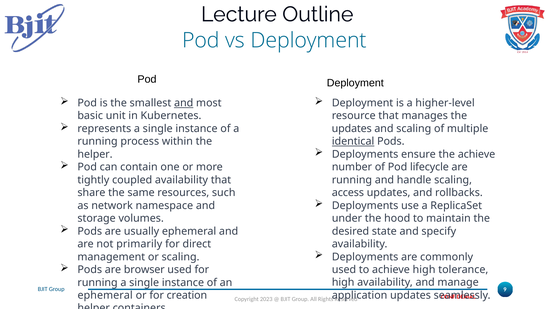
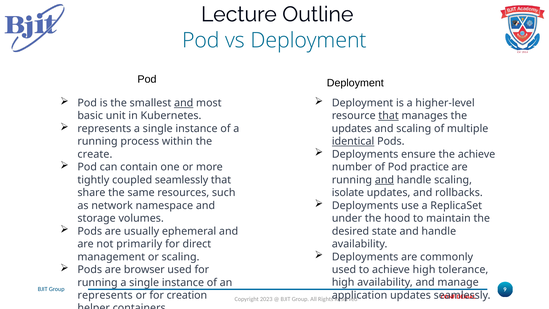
that at (389, 116) underline: none -> present
helper at (95, 154): helper -> create
lifecycle: lifecycle -> practice
coupled availability: availability -> seamlessly
and at (384, 180) underline: none -> present
access: access -> isolate
state and specify: specify -> handle
ephemeral at (105, 295): ephemeral -> represents
